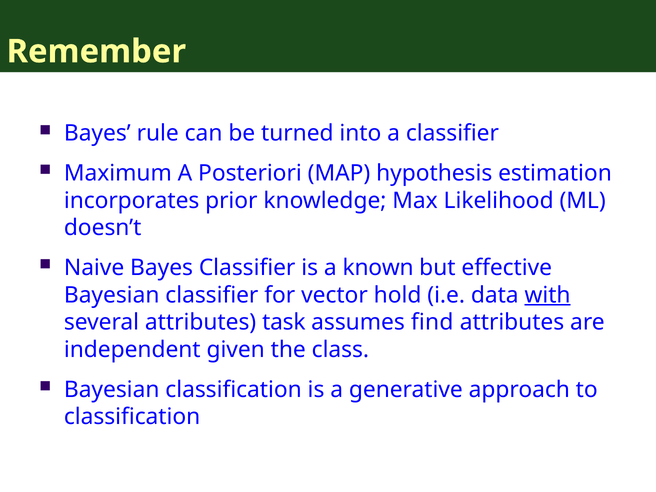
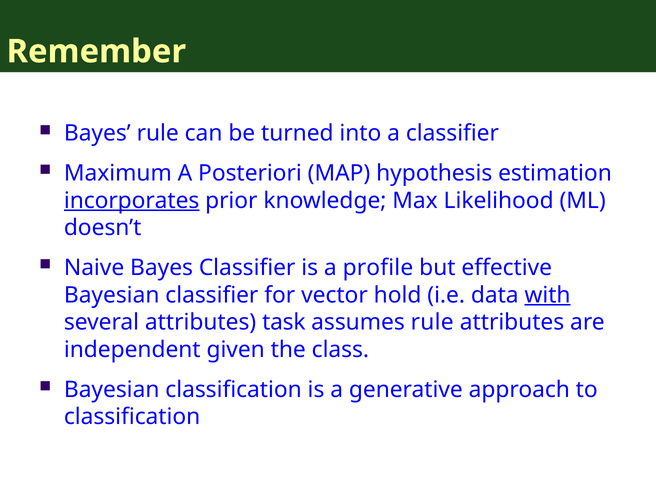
incorporates underline: none -> present
known: known -> profile
assumes find: find -> rule
